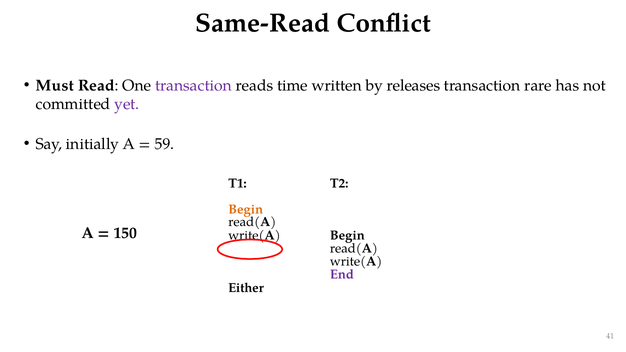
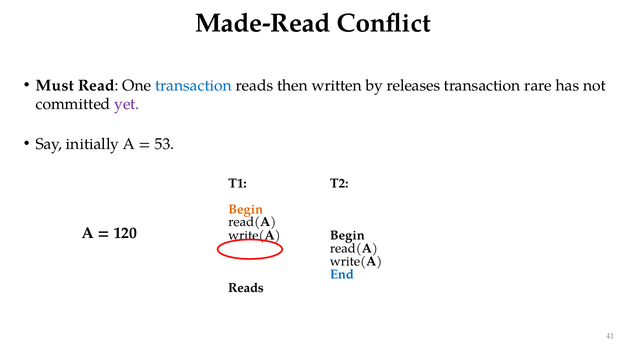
Same-Read: Same-Read -> Made-Read
transaction at (193, 86) colour: purple -> blue
time: time -> then
59: 59 -> 53
150: 150 -> 120
End colour: purple -> blue
Either at (246, 288): Either -> Reads
